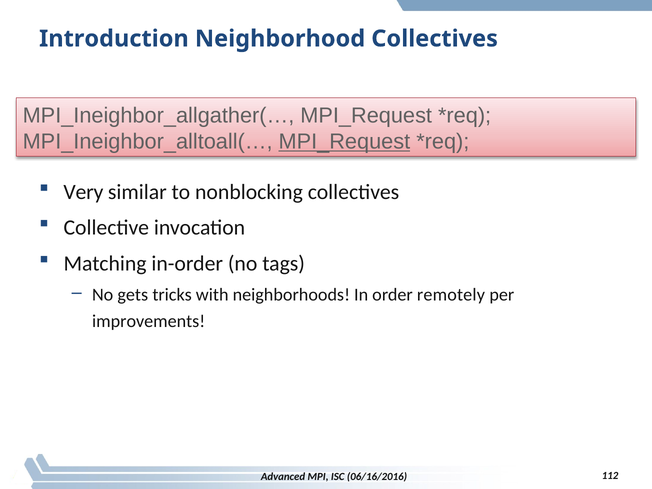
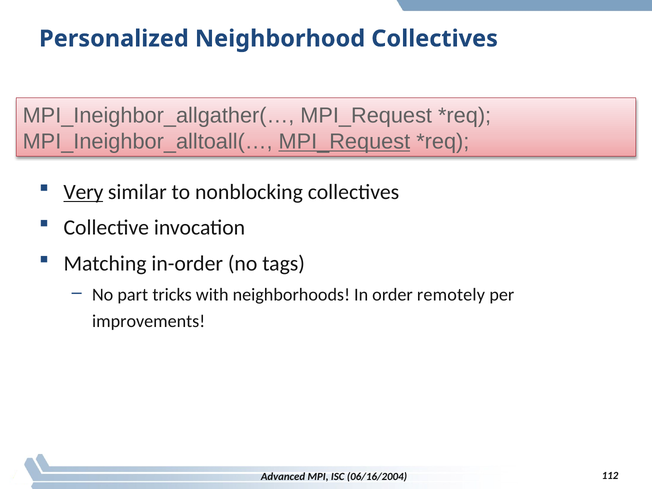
Introduction: Introduction -> Personalized
Very underline: none -> present
gets: gets -> part
06/16/2016: 06/16/2016 -> 06/16/2004
